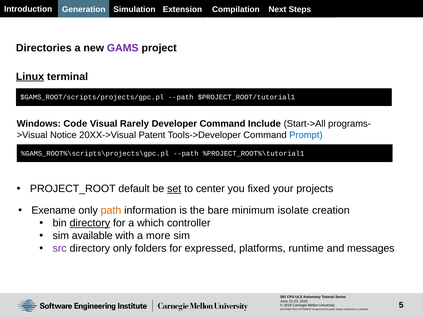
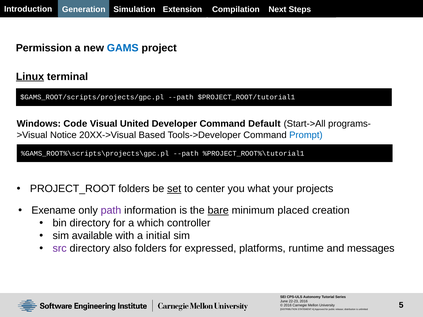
Directories: Directories -> Permission
GAMS colour: purple -> blue
Rarely: Rarely -> United
Include: Include -> Default
Patent: Patent -> Based
PROJECT_ROOT default: default -> folders
fixed: fixed -> what
path colour: orange -> purple
bare underline: none -> present
isolate: isolate -> placed
directory at (90, 223) underline: present -> none
more: more -> initial
directory only: only -> also
